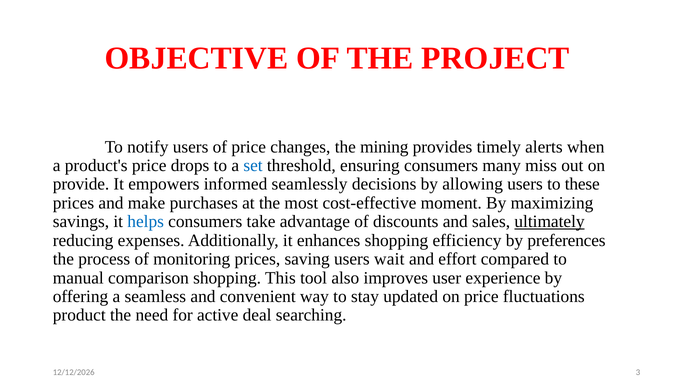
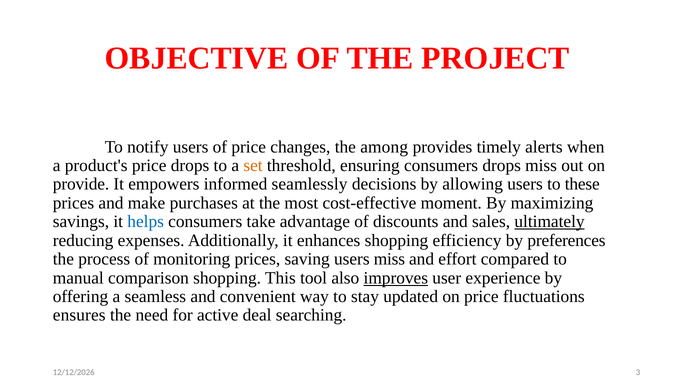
mining: mining -> among
set colour: blue -> orange
consumers many: many -> drops
users wait: wait -> miss
improves underline: none -> present
product: product -> ensures
